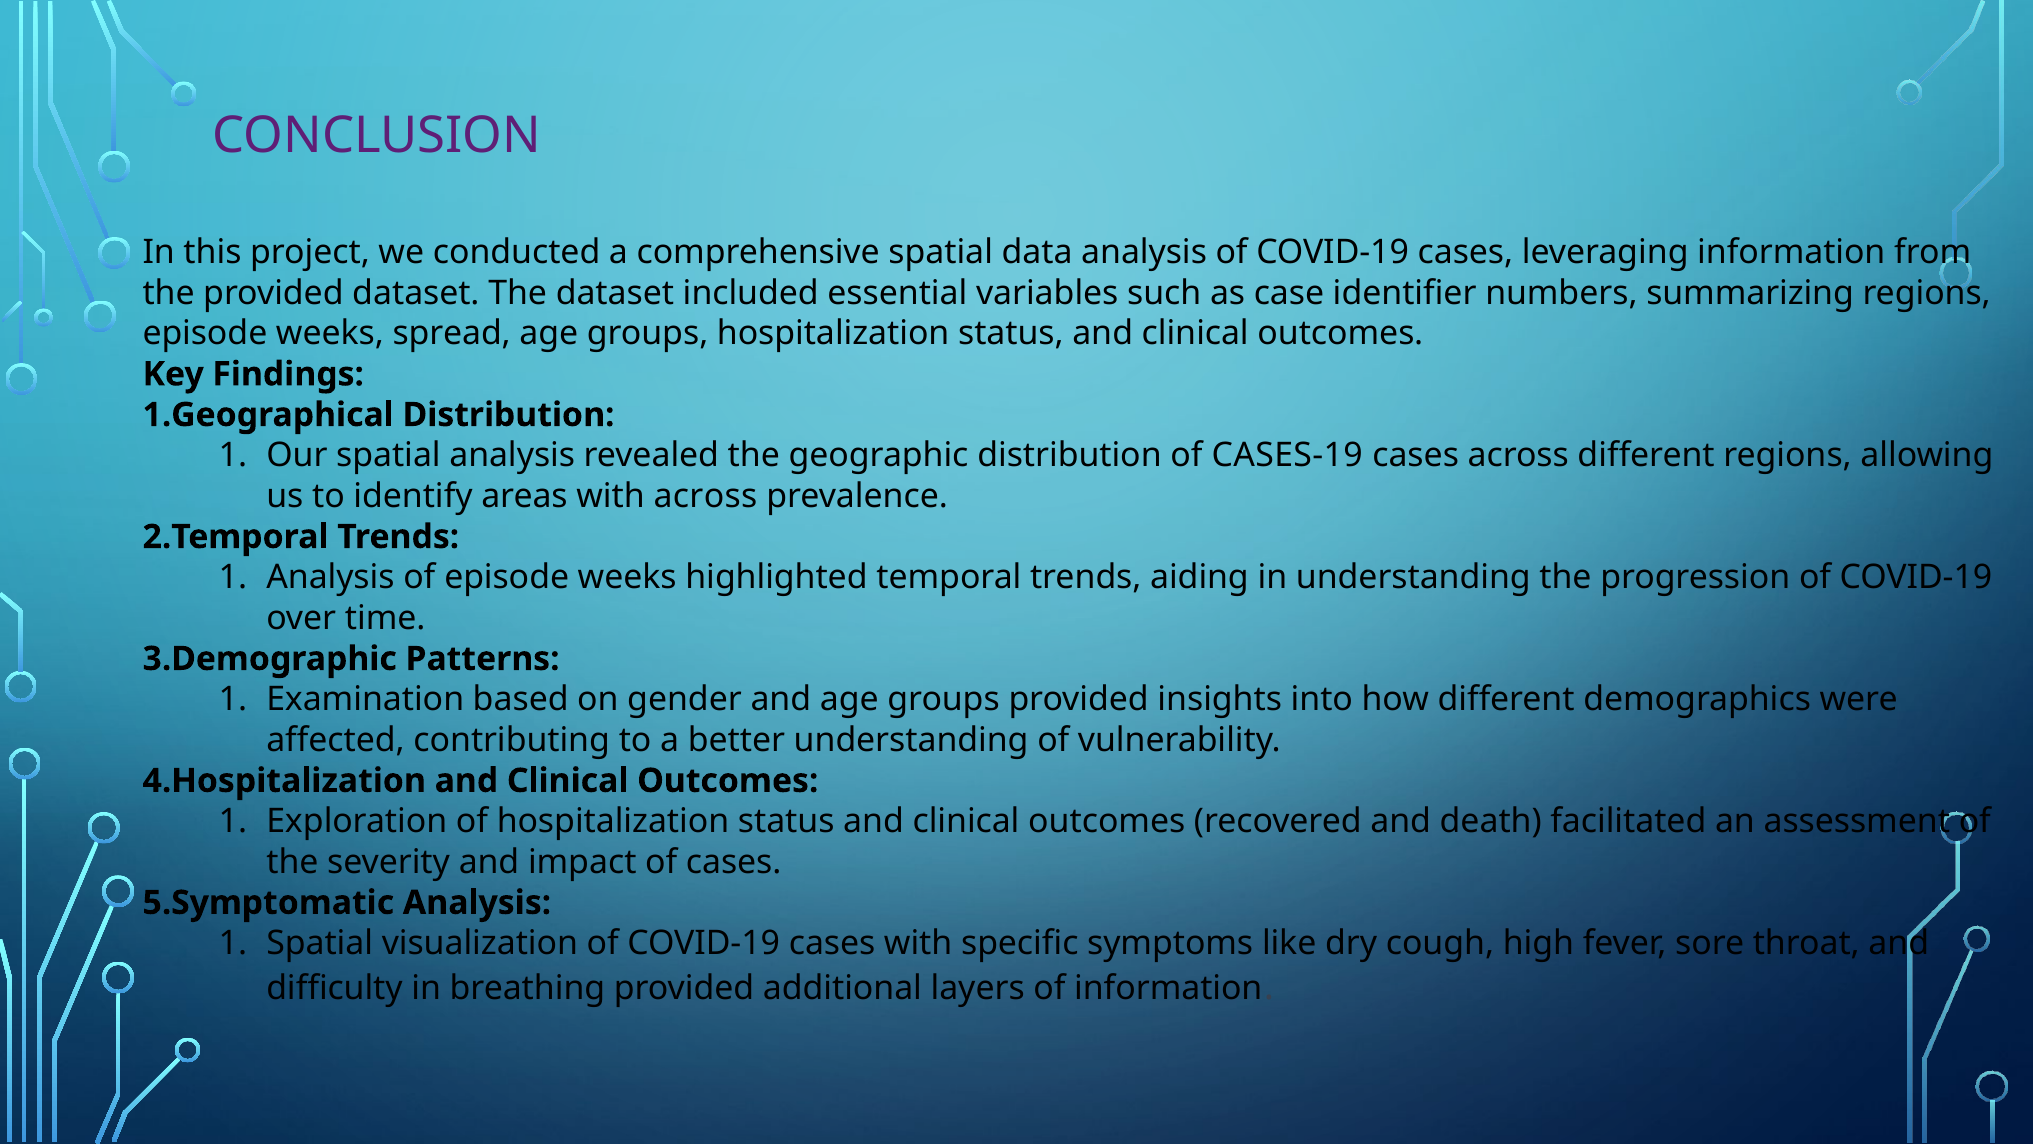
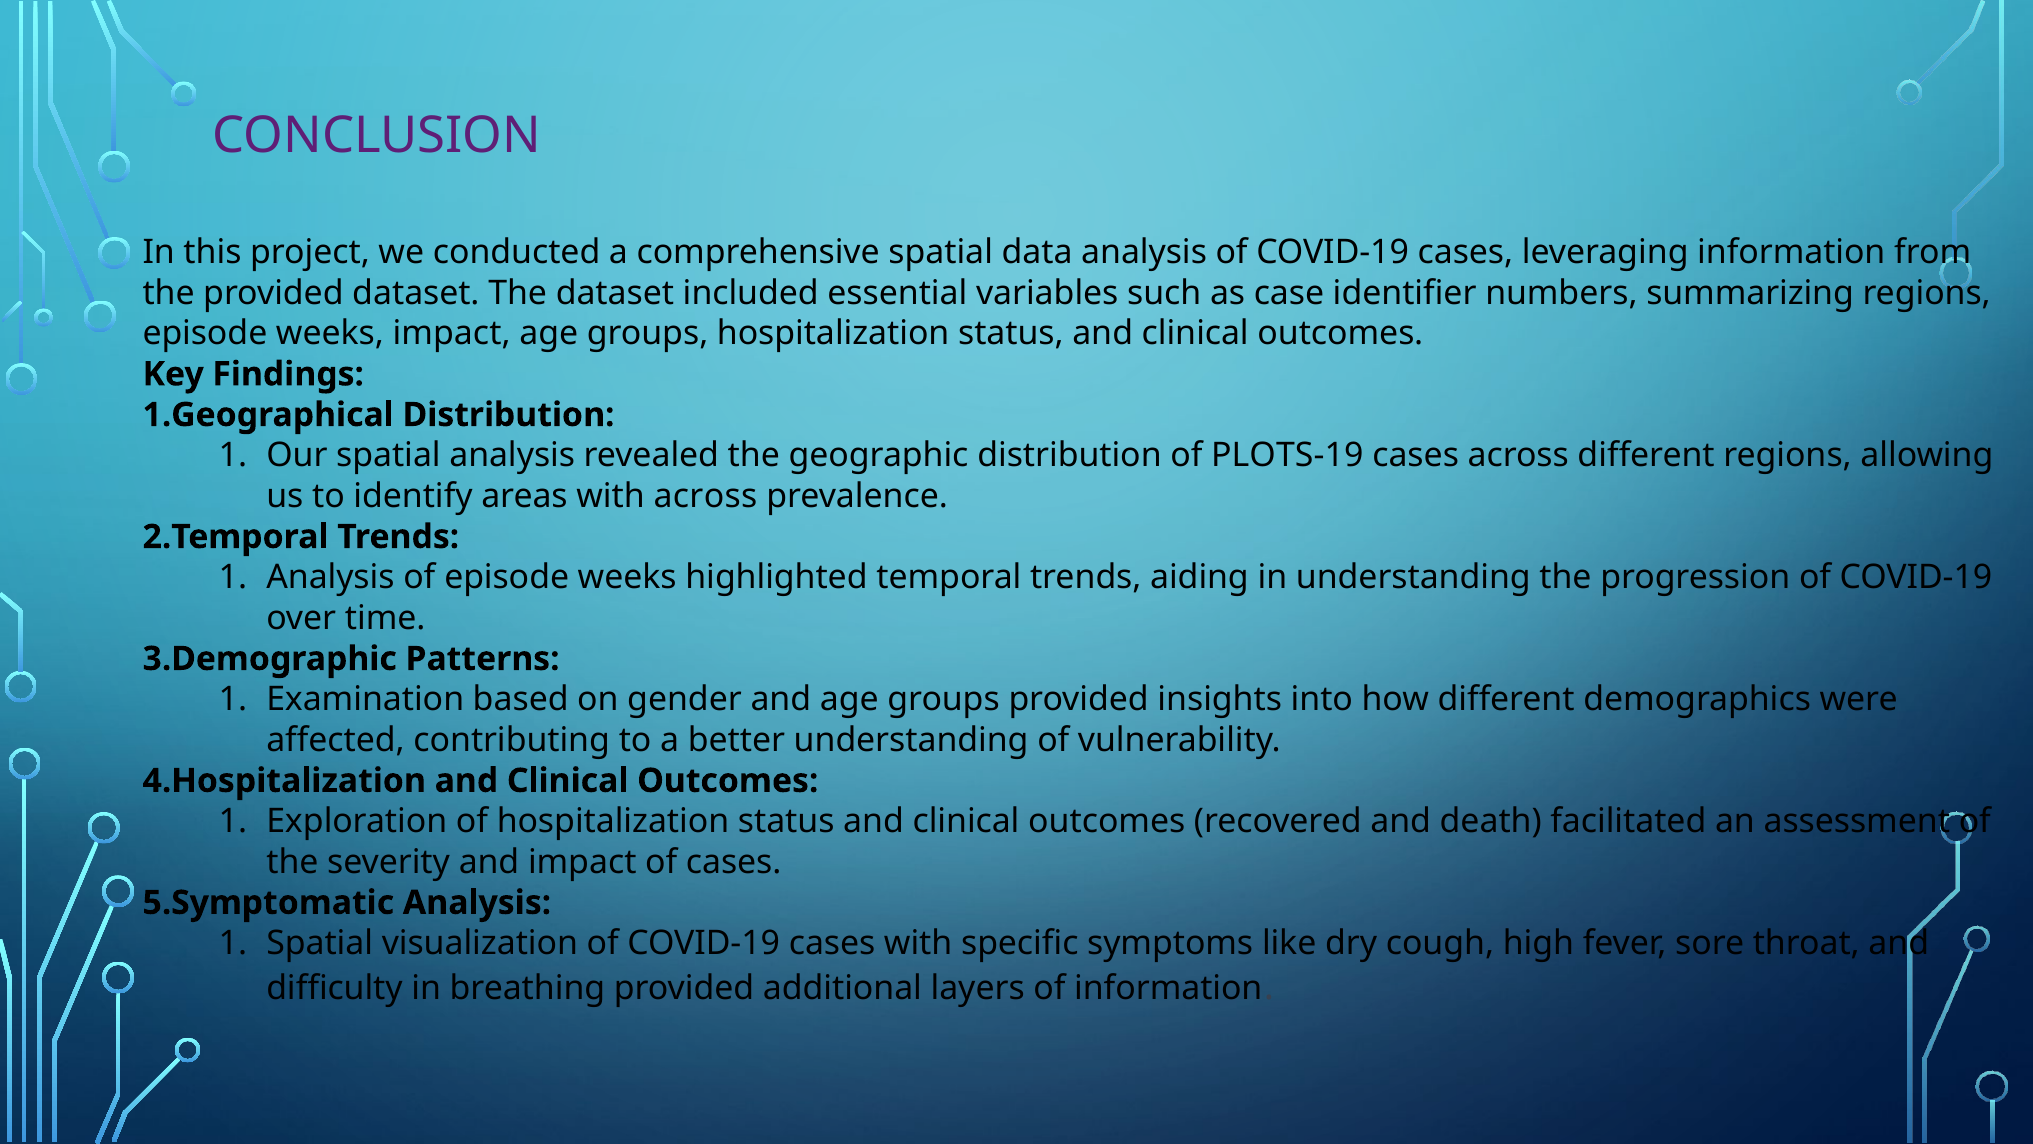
weeks spread: spread -> impact
CASES-19: CASES-19 -> PLOTS-19
